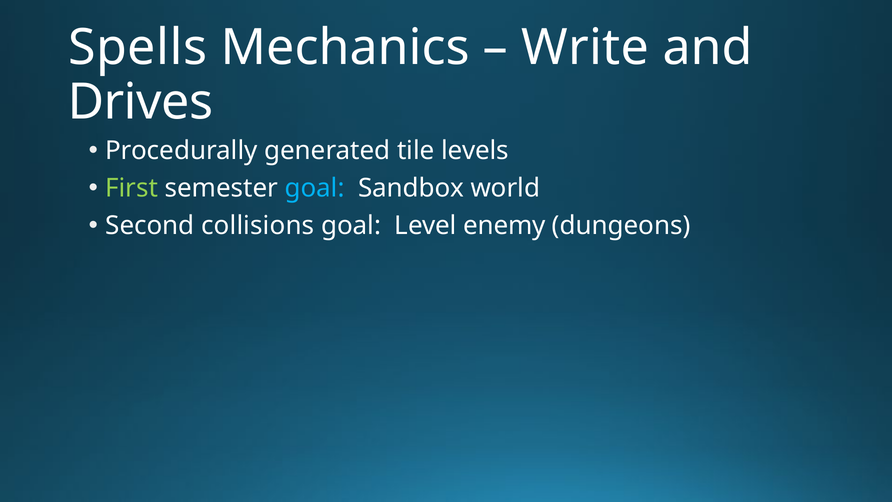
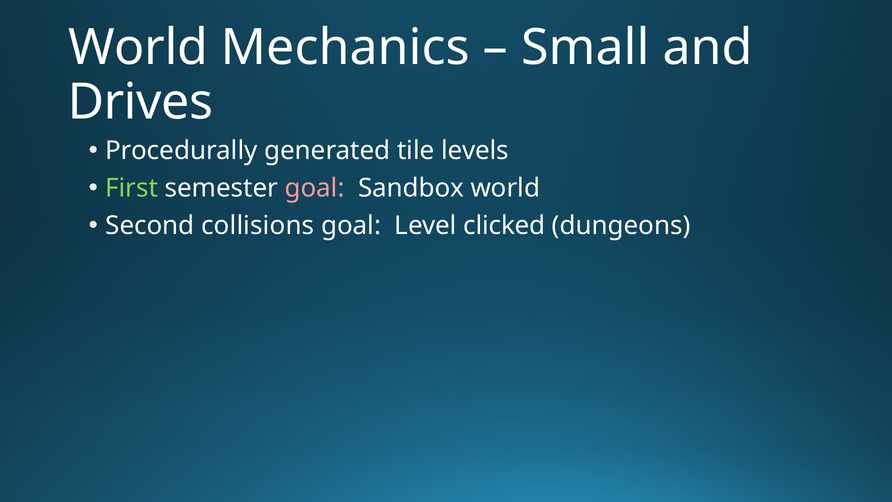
Spells at (138, 48): Spells -> World
Write: Write -> Small
goal at (315, 188) colour: light blue -> pink
enemy: enemy -> clicked
